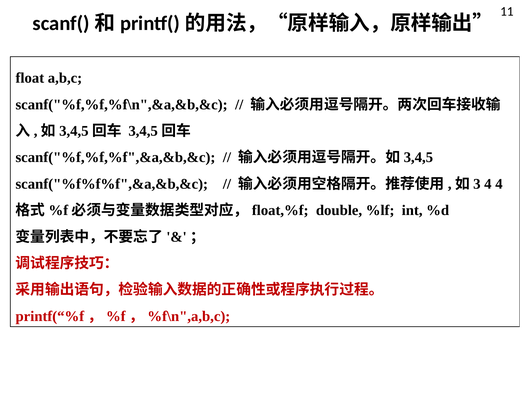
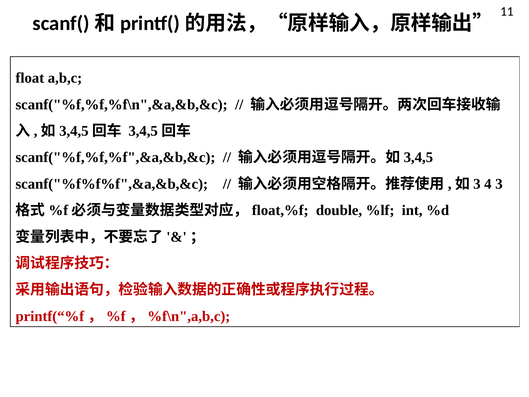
4 4: 4 -> 3
